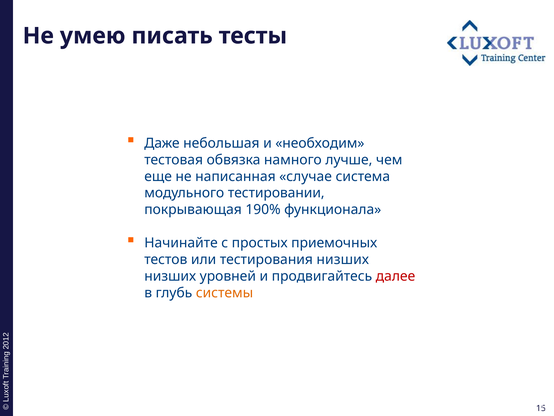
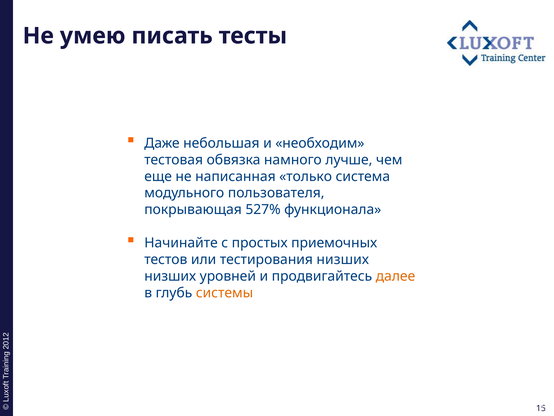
случае: случае -> только
тестировании: тестировании -> пользователя
190%: 190% -> 527%
далее colour: red -> orange
